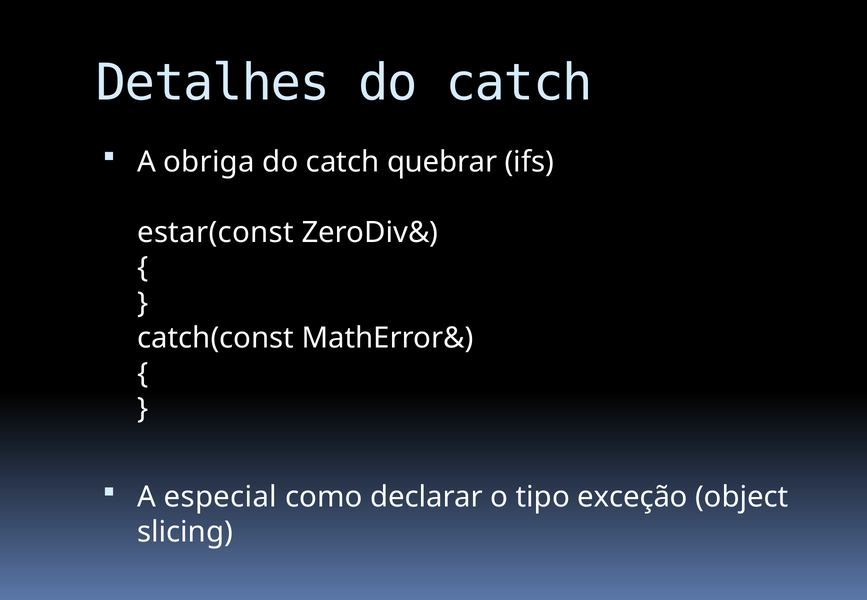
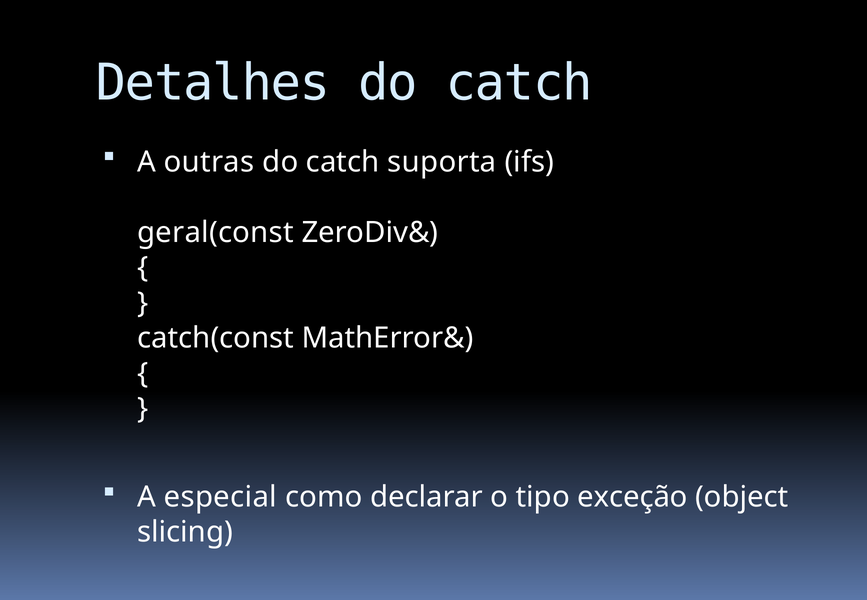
obriga: obriga -> outras
quebrar: quebrar -> suporta
estar(const: estar(const -> geral(const
